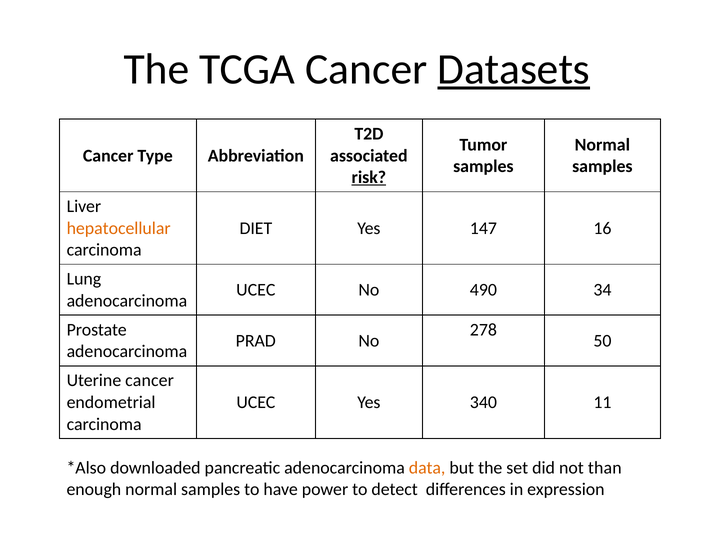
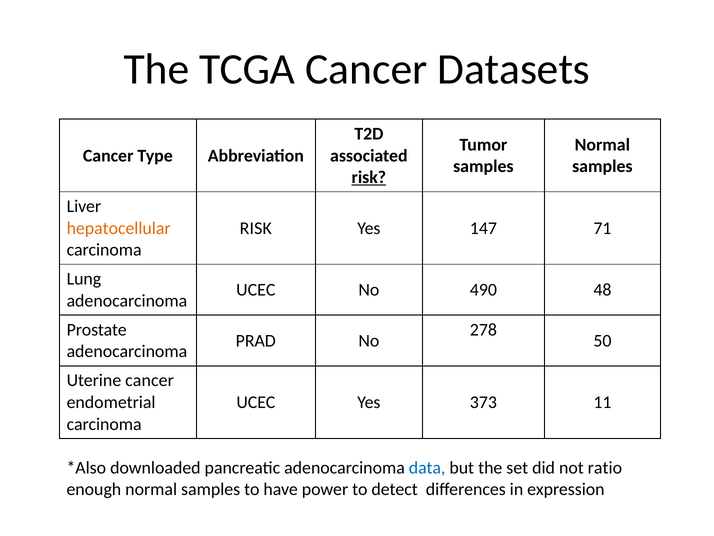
Datasets underline: present -> none
DIET at (256, 228): DIET -> RISK
16: 16 -> 71
34: 34 -> 48
340: 340 -> 373
data colour: orange -> blue
than: than -> ratio
